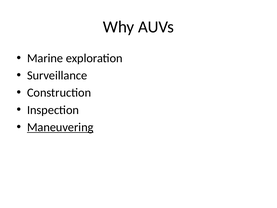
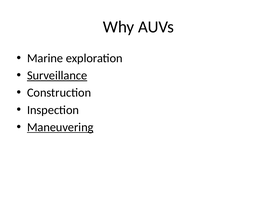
Surveillance underline: none -> present
